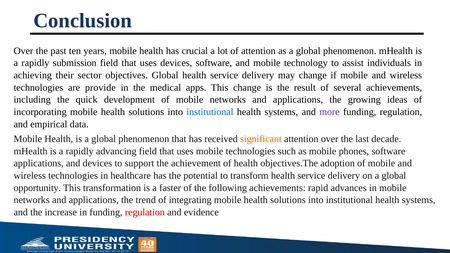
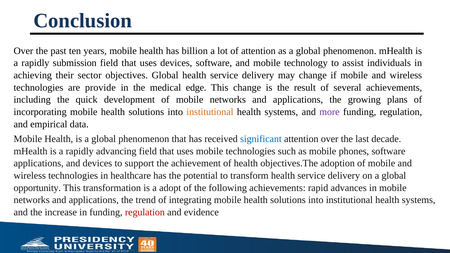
crucial: crucial -> billion
apps: apps -> edge
ideas: ideas -> plans
institutional at (210, 112) colour: blue -> orange
significant colour: orange -> blue
faster: faster -> adopt
